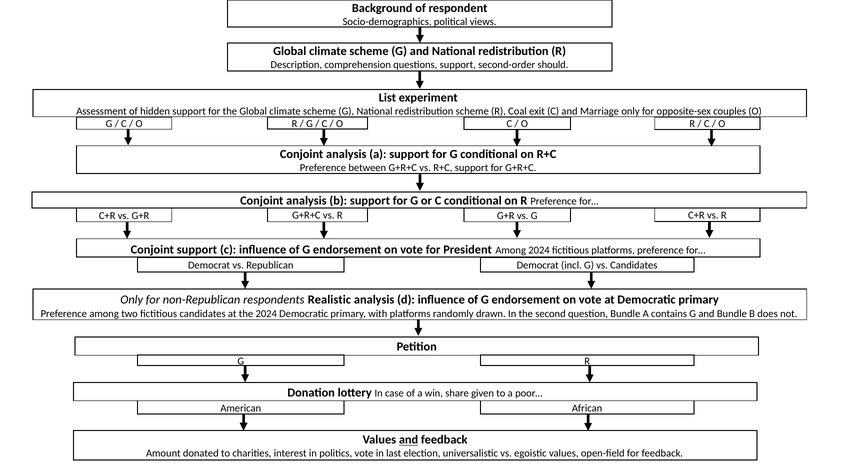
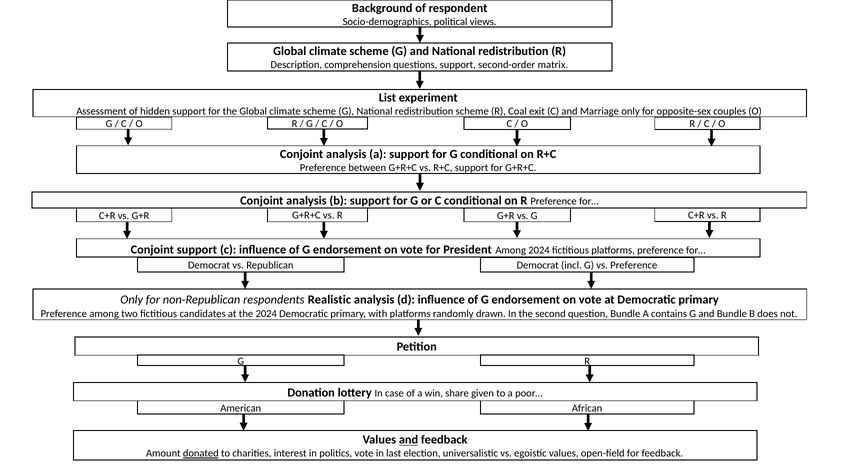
should: should -> matrix
vs Candidates: Candidates -> Preference
donated underline: none -> present
